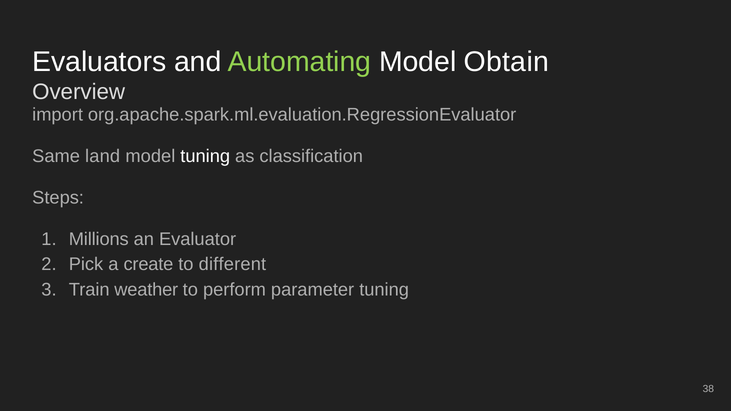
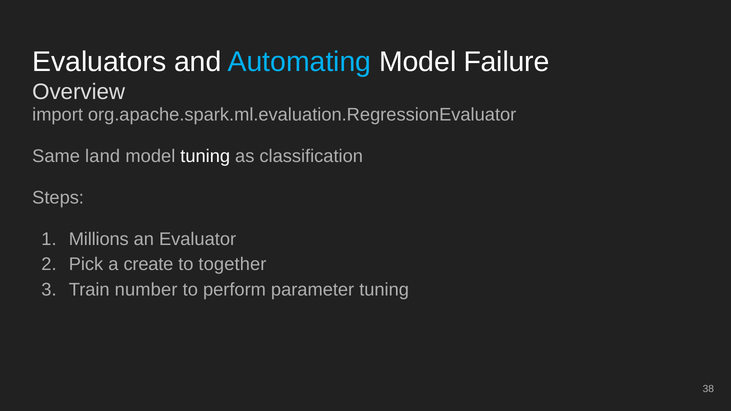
Automating colour: light green -> light blue
Obtain: Obtain -> Failure
different: different -> together
weather: weather -> number
